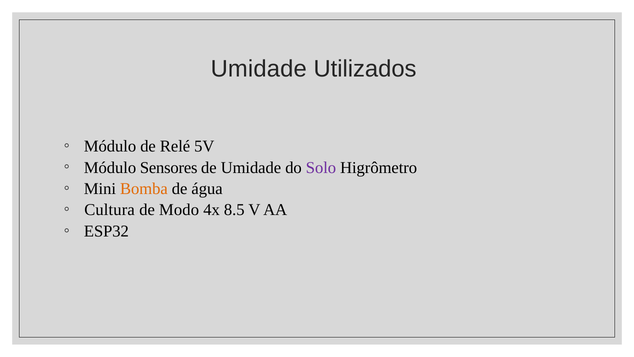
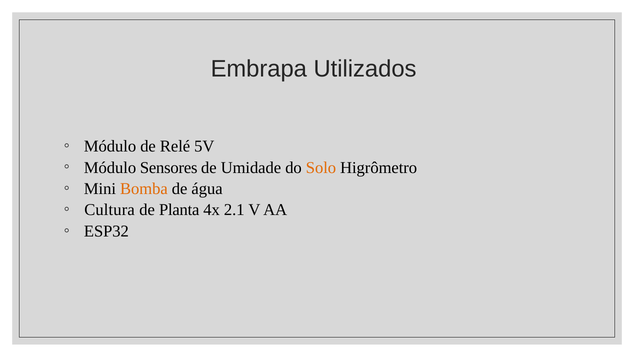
Umidade at (259, 69): Umidade -> Embrapa
Solo colour: purple -> orange
Modo: Modo -> Planta
8.5: 8.5 -> 2.1
